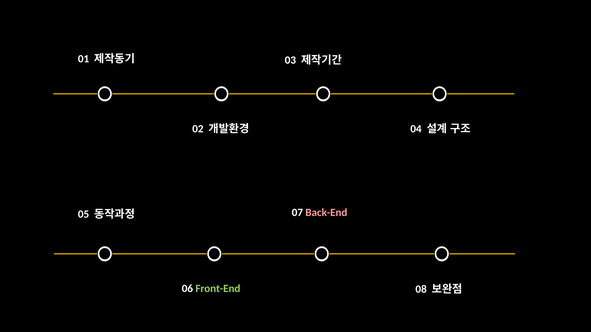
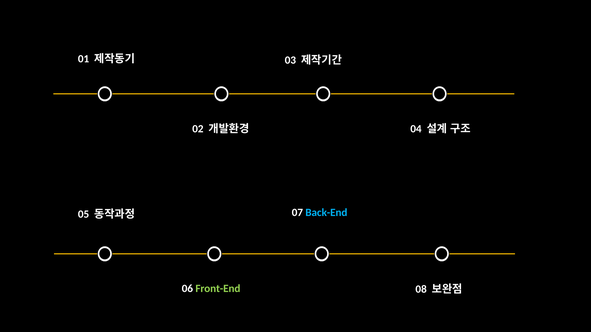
Back-End colour: pink -> light blue
